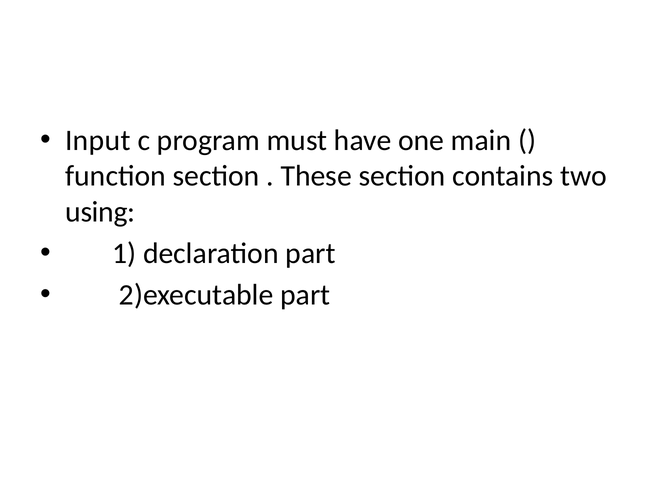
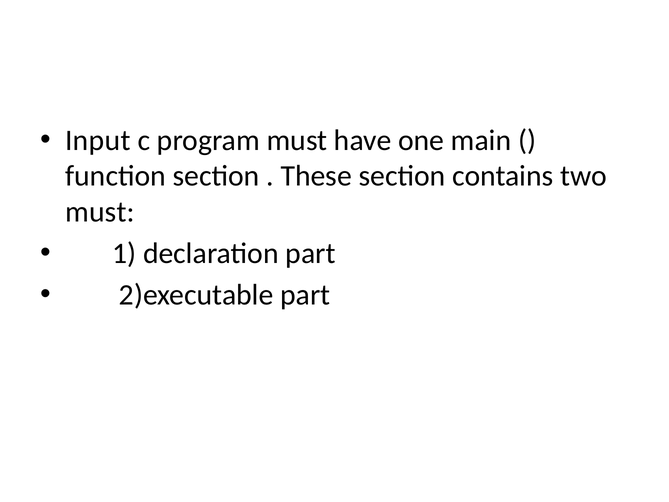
using at (100, 212): using -> must
